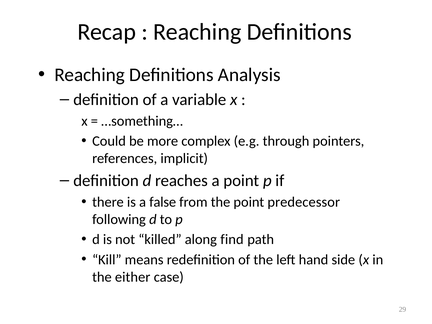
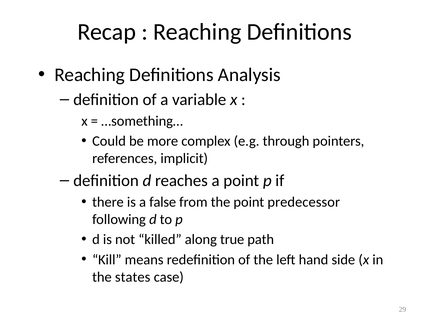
find: find -> true
either: either -> states
